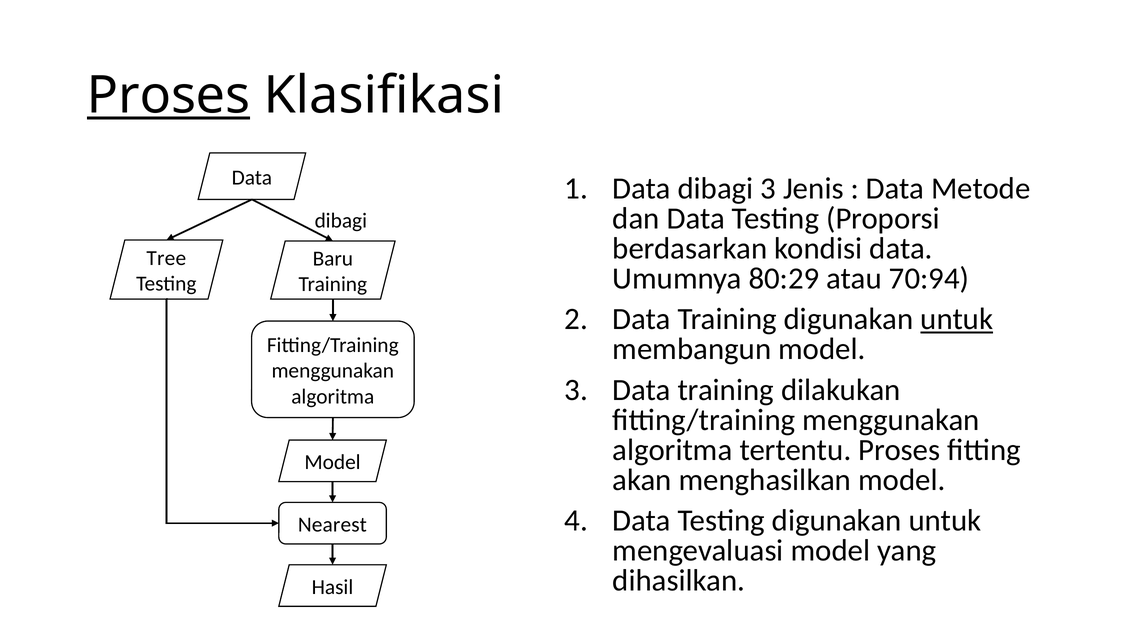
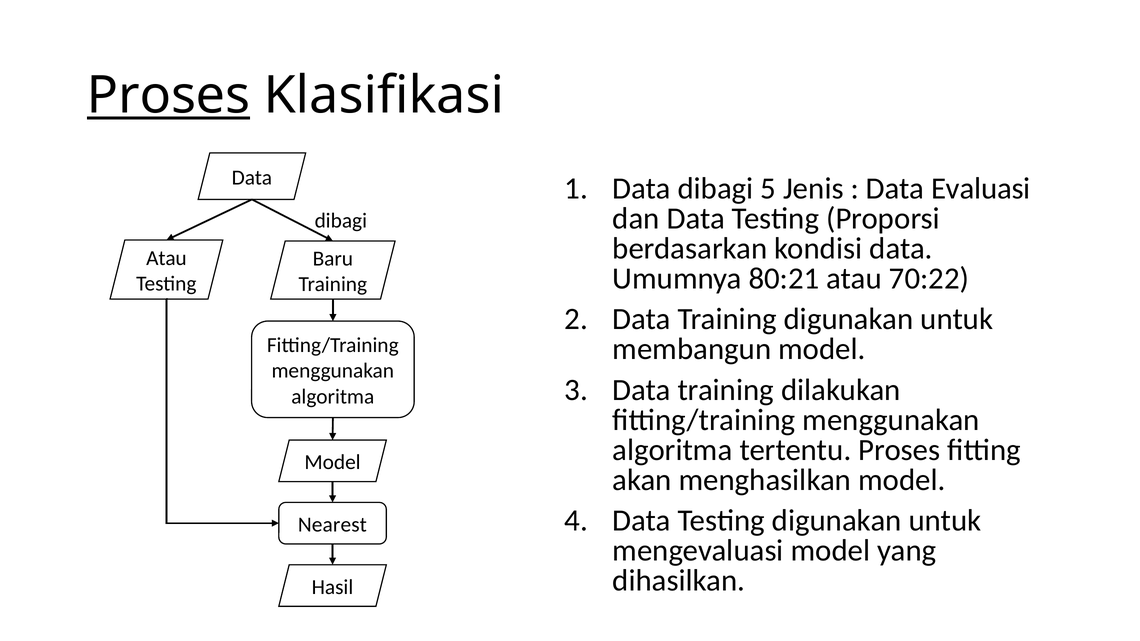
dibagi 3: 3 -> 5
Metode: Metode -> Evaluasi
Tree at (166, 258): Tree -> Atau
80:29: 80:29 -> 80:21
70:94: 70:94 -> 70:22
untuk at (957, 319) underline: present -> none
